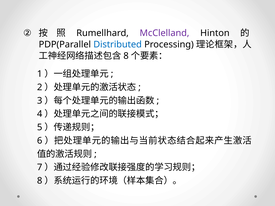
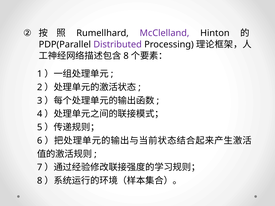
Distributed colour: blue -> purple
